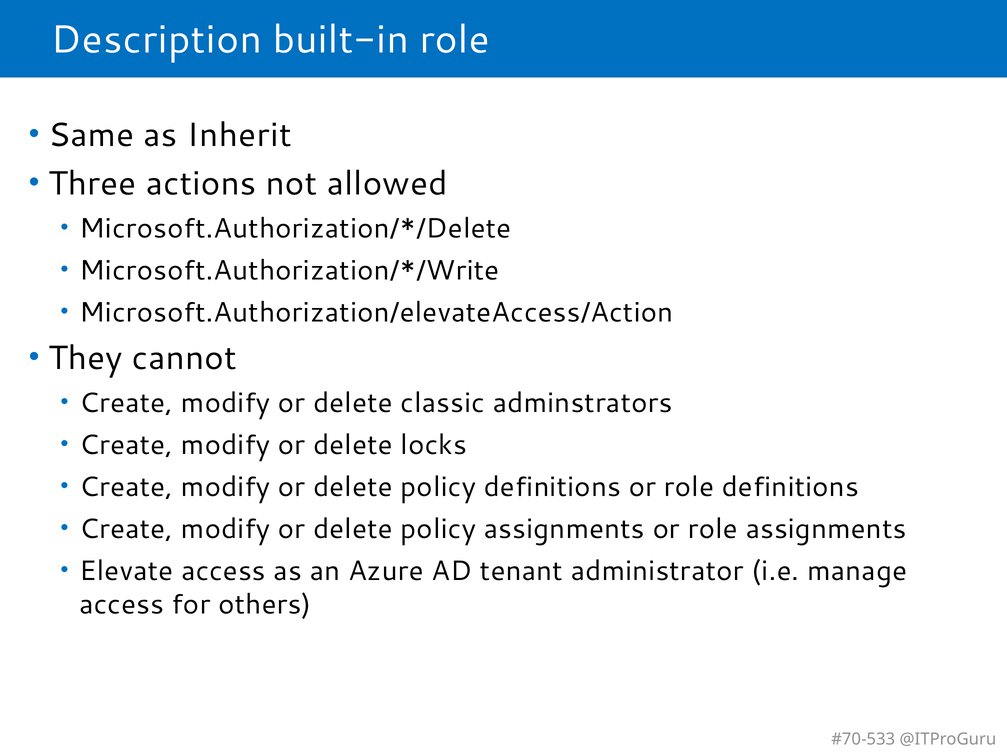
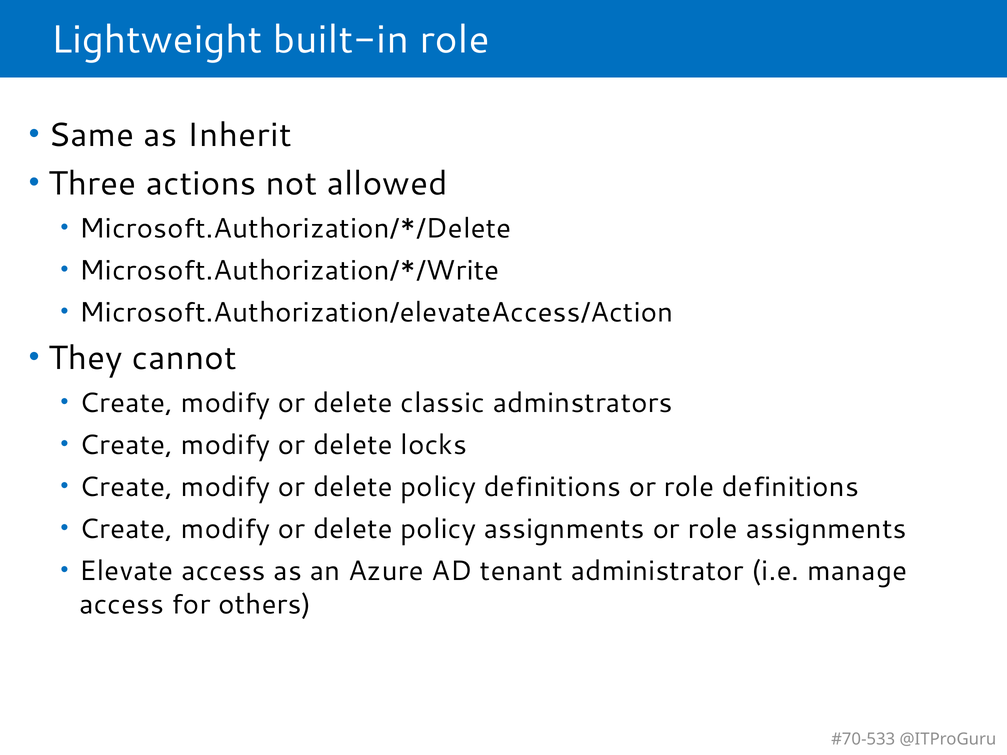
Description: Description -> Lightweight
